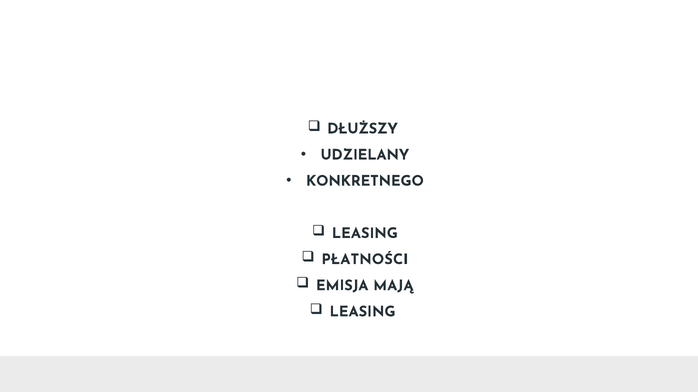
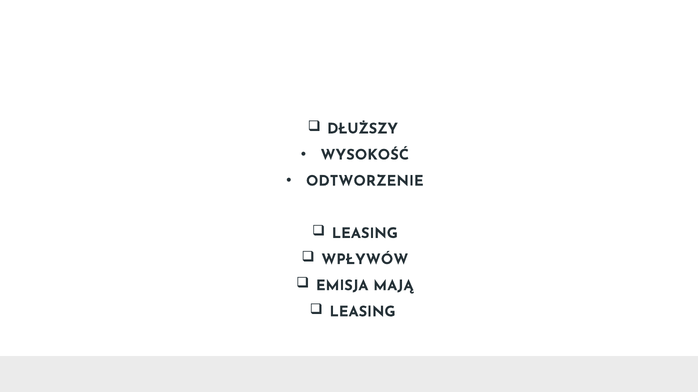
UDZIELANY: UDZIELANY -> WYSOKOŚĆ
KONKRETNEGO: KONKRETNEGO -> ODTWORZENIE
PŁATNOŚCI: PŁATNOŚCI -> WPŁYWÓW
